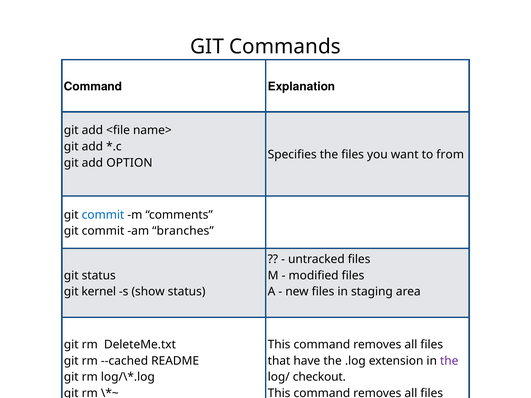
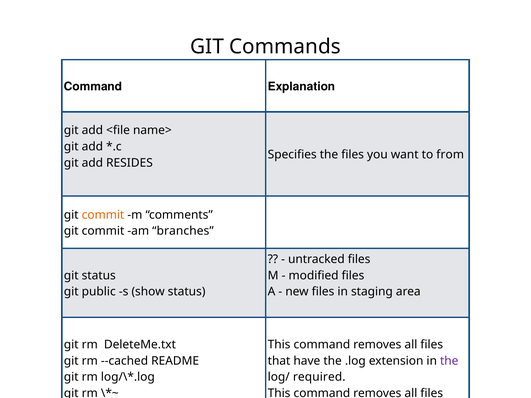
OPTION: OPTION -> RESIDES
commit at (103, 215) colour: blue -> orange
kernel: kernel -> public
checkout: checkout -> required
